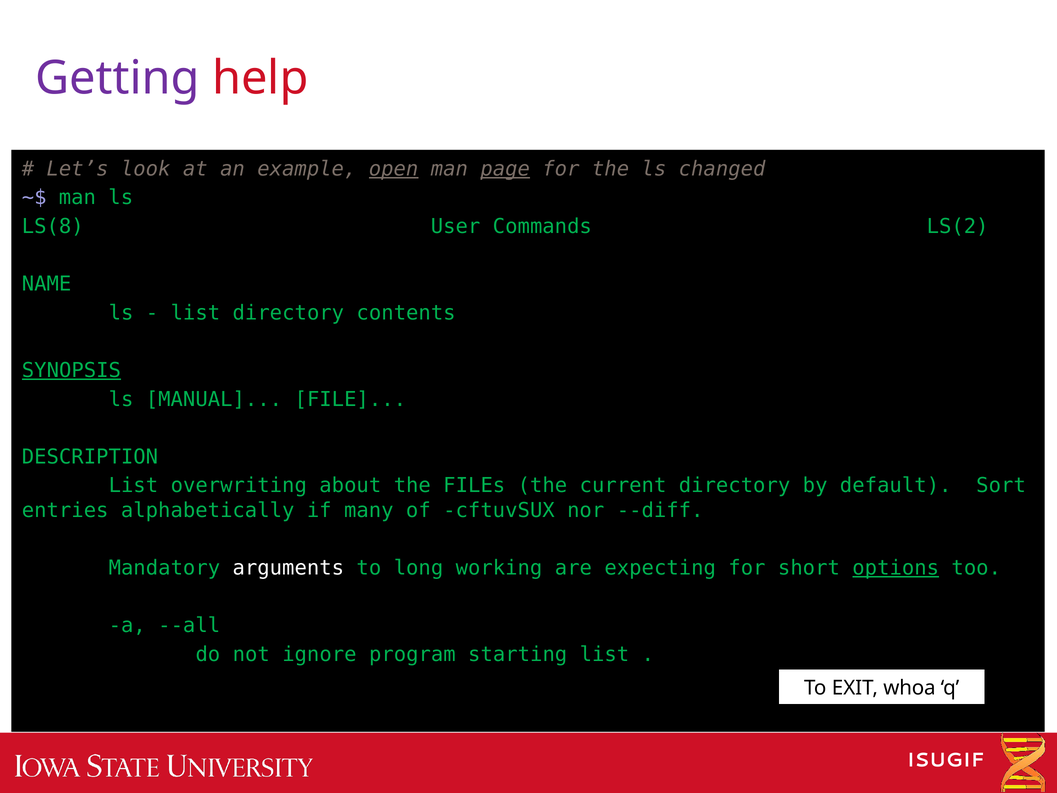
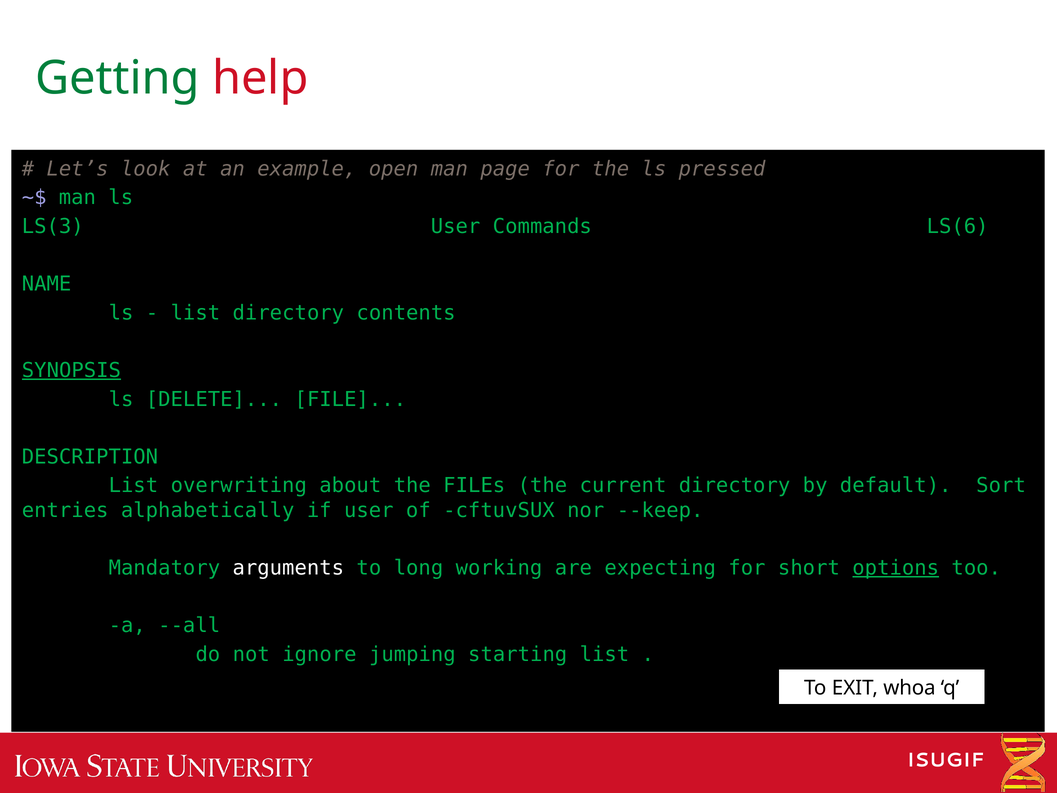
Getting colour: purple -> green
open underline: present -> none
page underline: present -> none
changed: changed -> pressed
LS(8: LS(8 -> LS(3
LS(2: LS(2 -> LS(6
MANUAL: MANUAL -> DELETE
if many: many -> user
--diff: --diff -> --keep
program: program -> jumping
